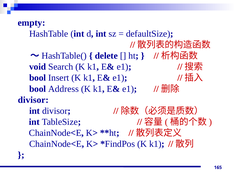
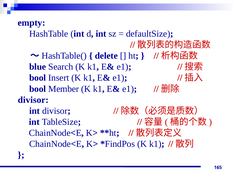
void: void -> blue
Address: Address -> Member
